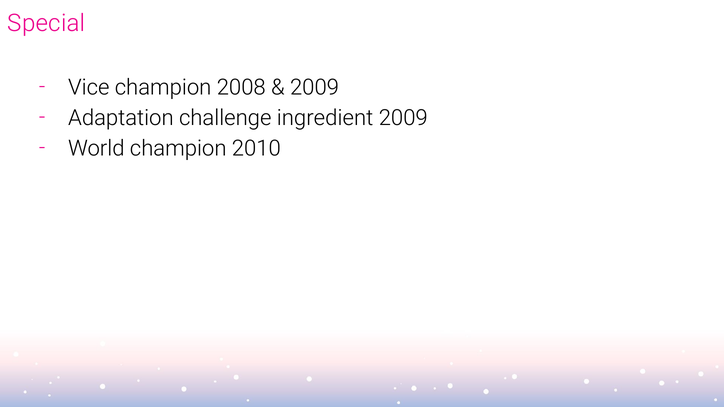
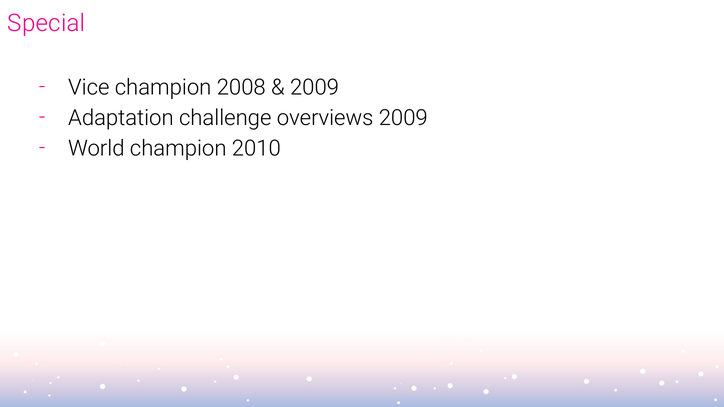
ingredient: ingredient -> overviews
